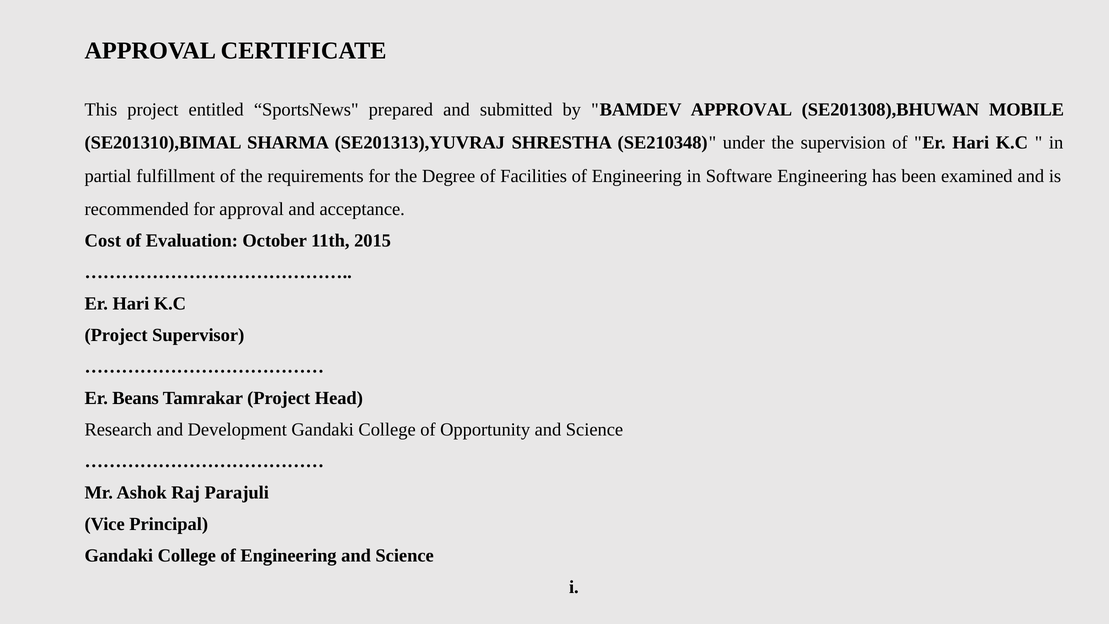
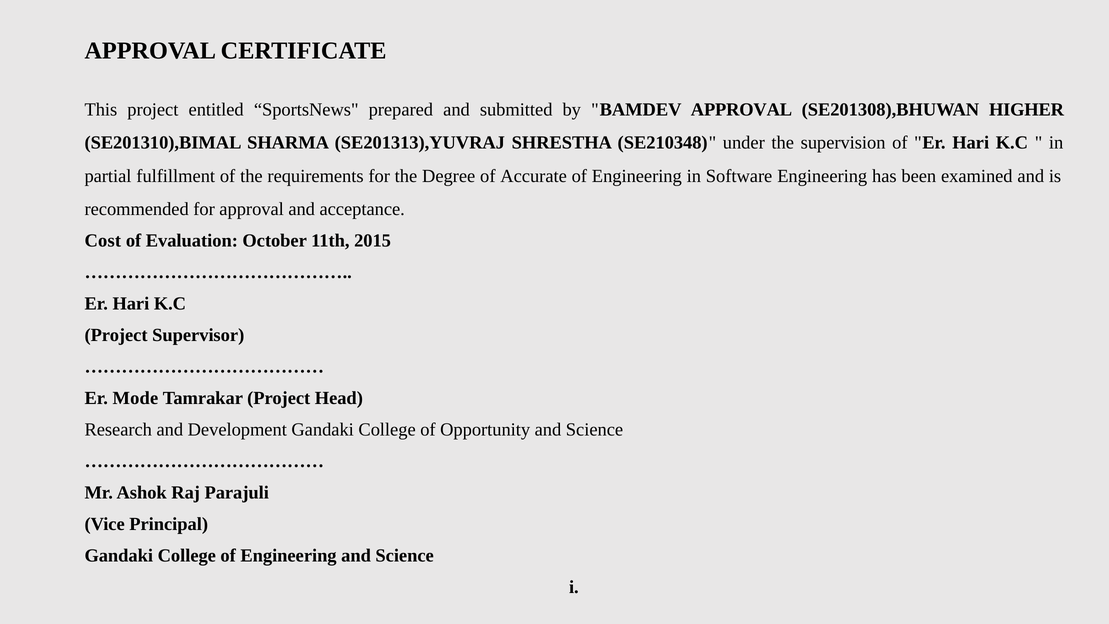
MOBILE: MOBILE -> HIGHER
Facilities: Facilities -> Accurate
Beans: Beans -> Mode
